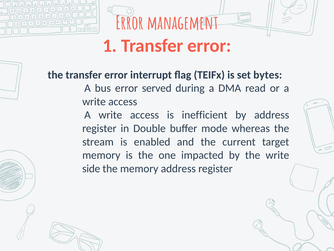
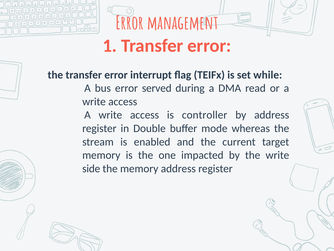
bytes: bytes -> while
inefficient: inefficient -> controller
